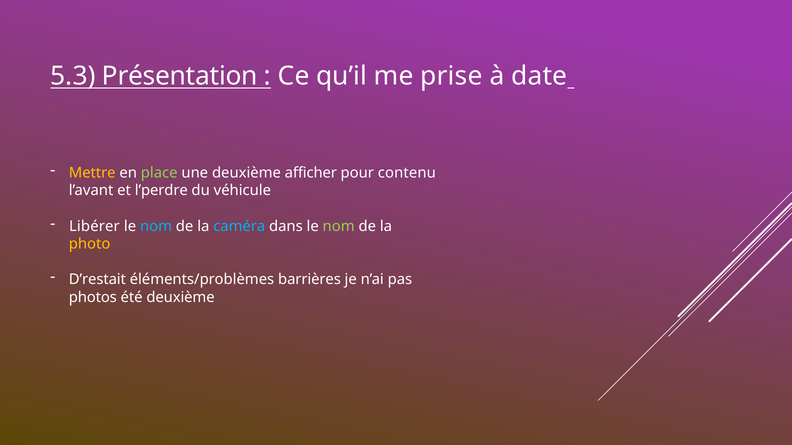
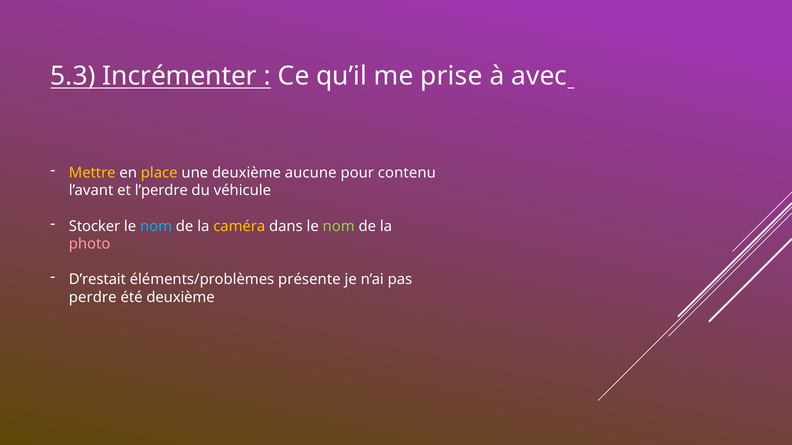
Présentation: Présentation -> Incrémenter
date: date -> avec
place colour: light green -> yellow
afficher: afficher -> aucune
Libérer: Libérer -> Stocker
caméra colour: light blue -> yellow
photo colour: yellow -> pink
barrières: barrières -> présente
photos: photos -> perdre
